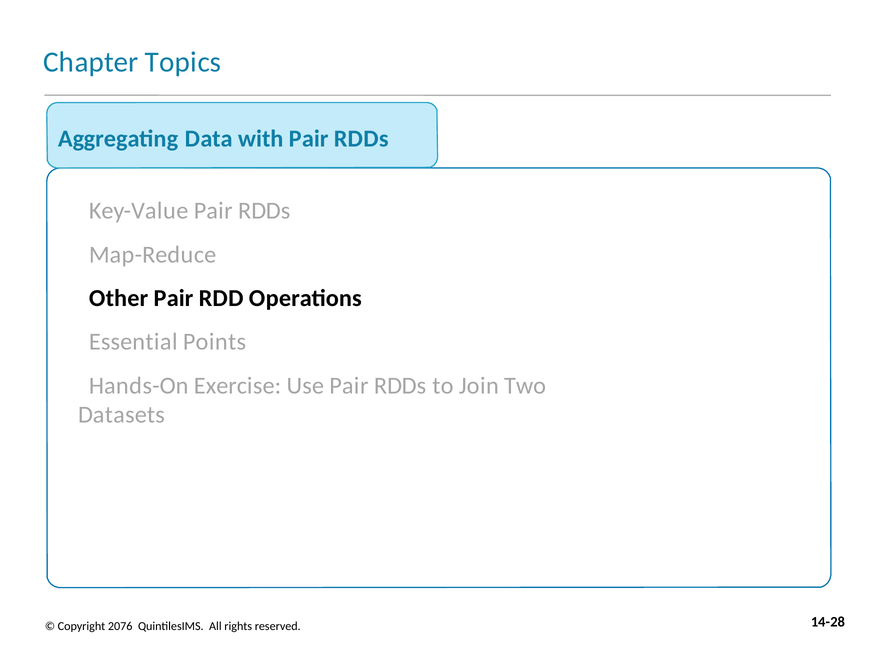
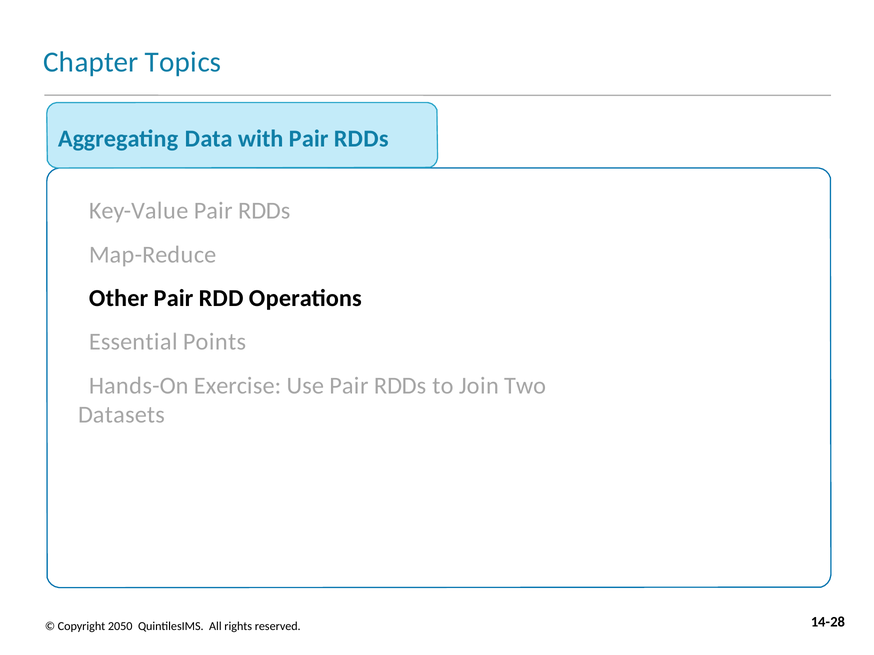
2076: 2076 -> 2050
